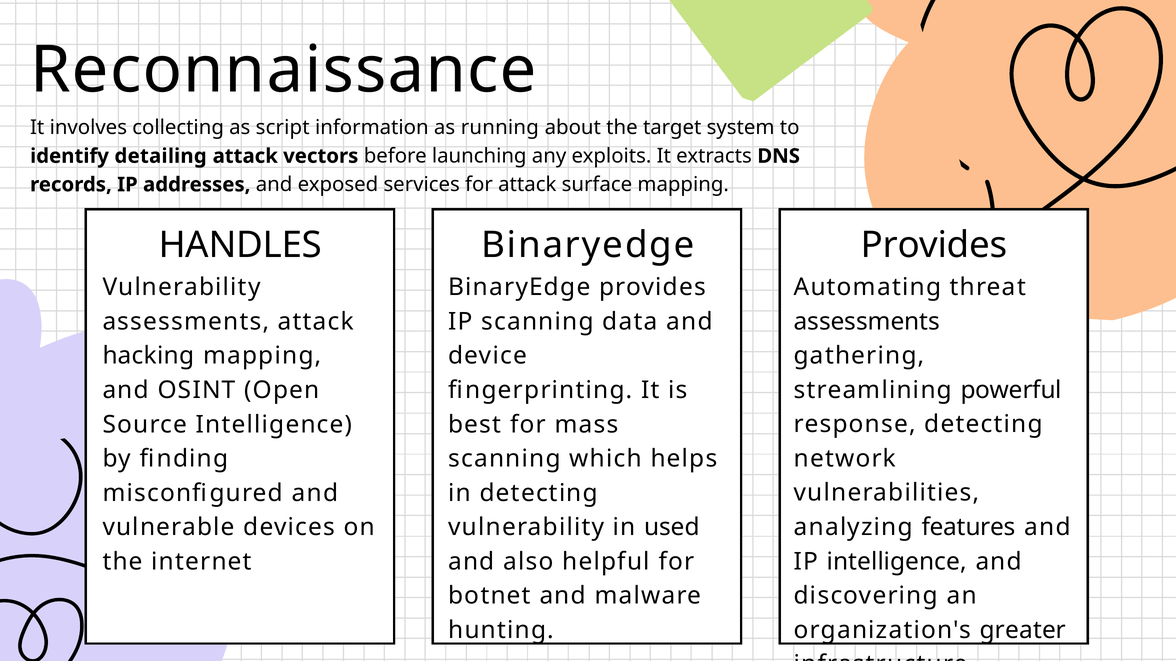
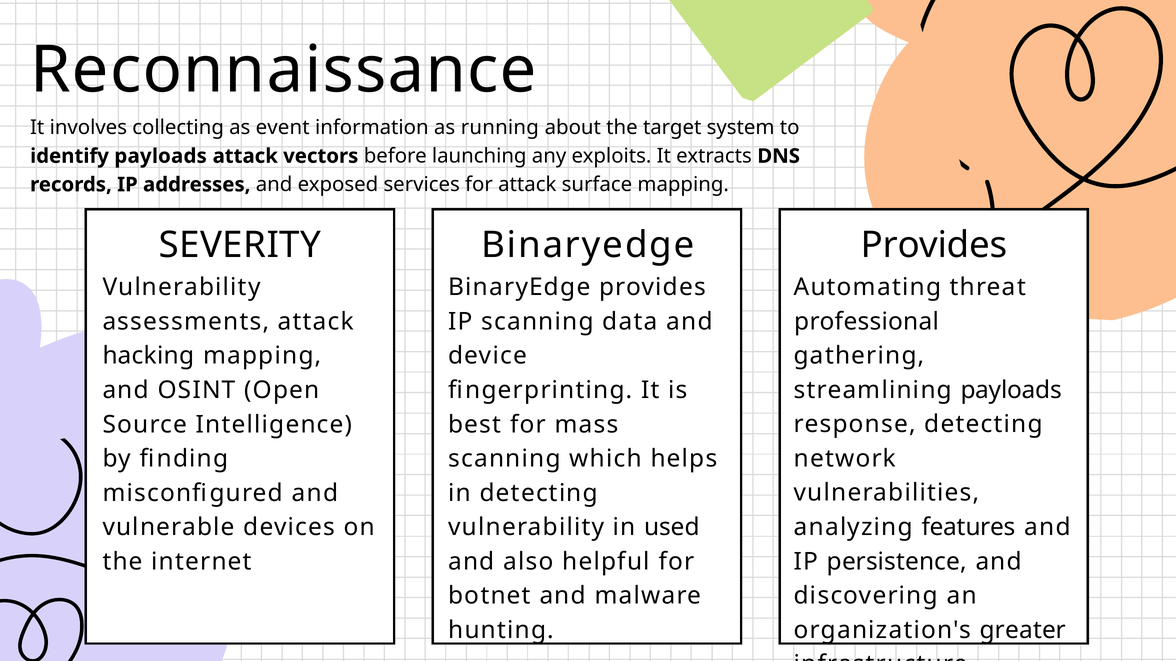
script: script -> event
identify detailing: detailing -> payloads
HANDLES: HANDLES -> SEVERITY
assessments at (867, 322): assessments -> professional
streamlining powerful: powerful -> payloads
IP intelligence: intelligence -> persistence
